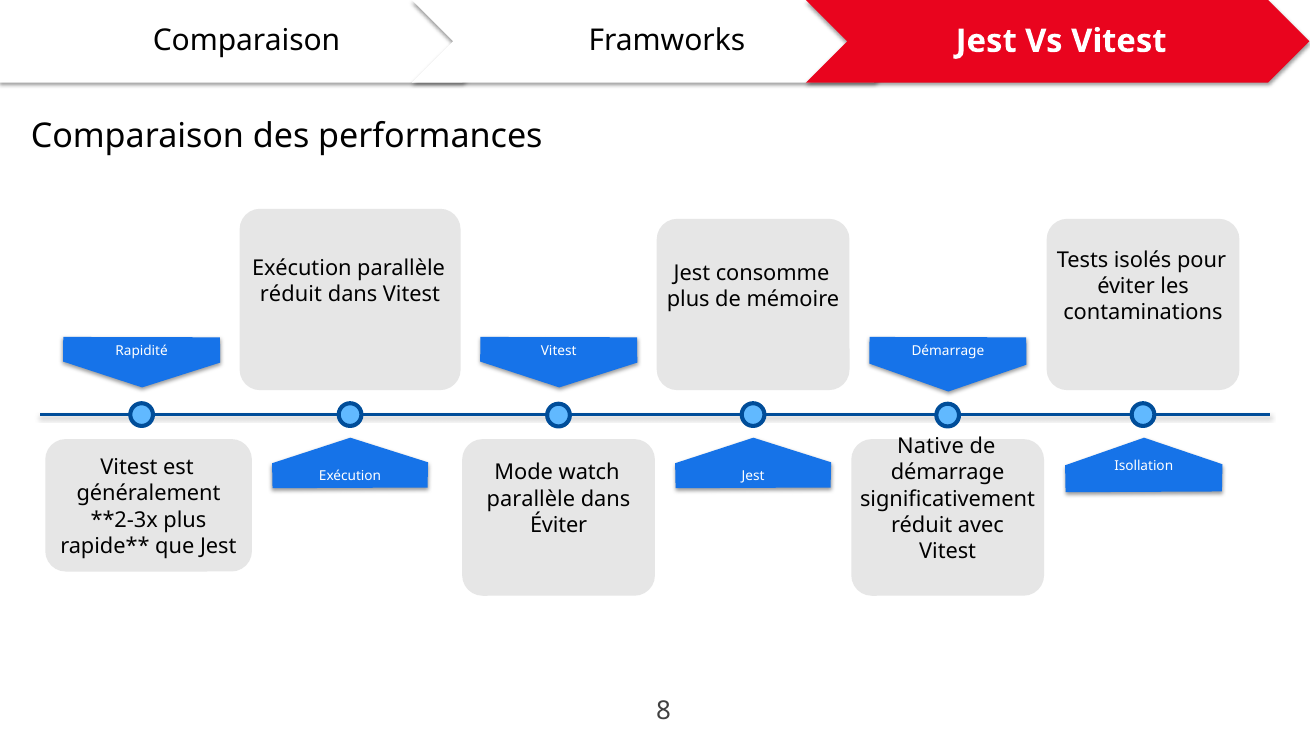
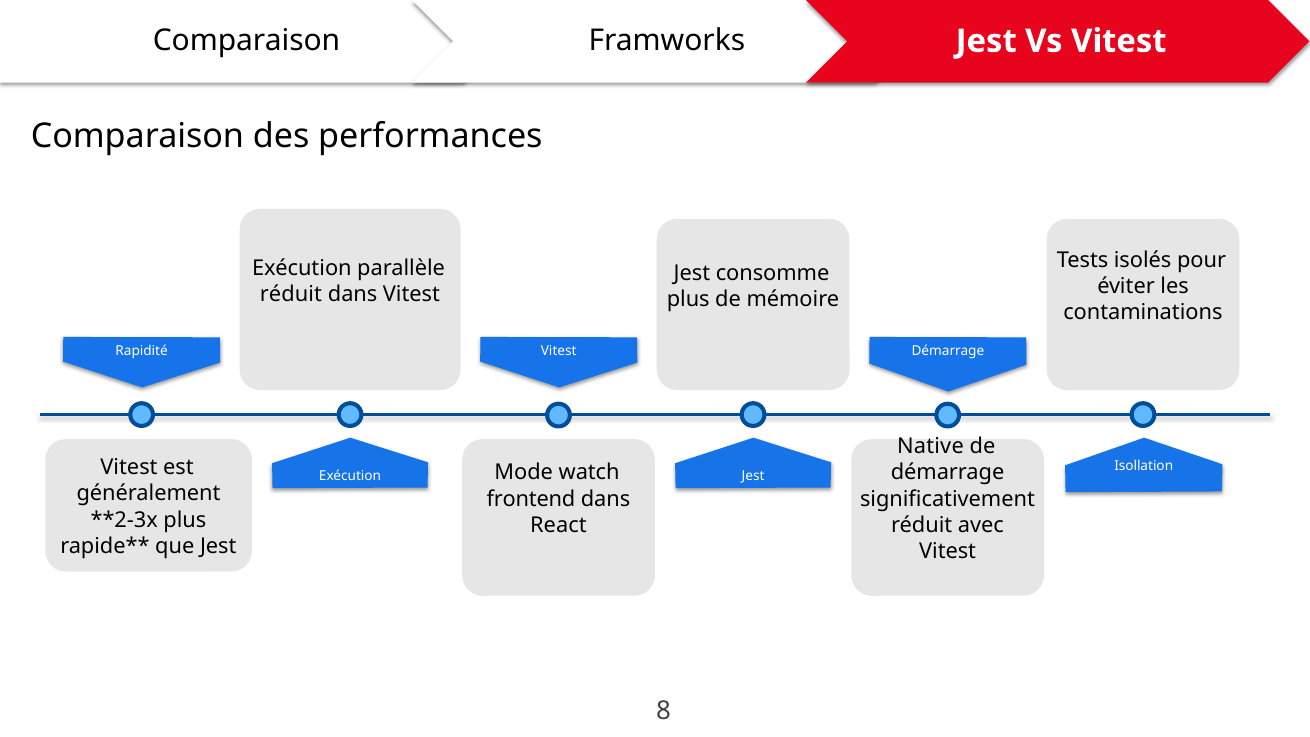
parallèle at (531, 499): parallèle -> frontend
Éviter at (559, 525): Éviter -> React
